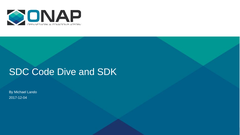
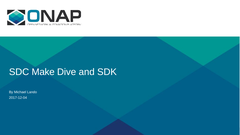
Code: Code -> Make
